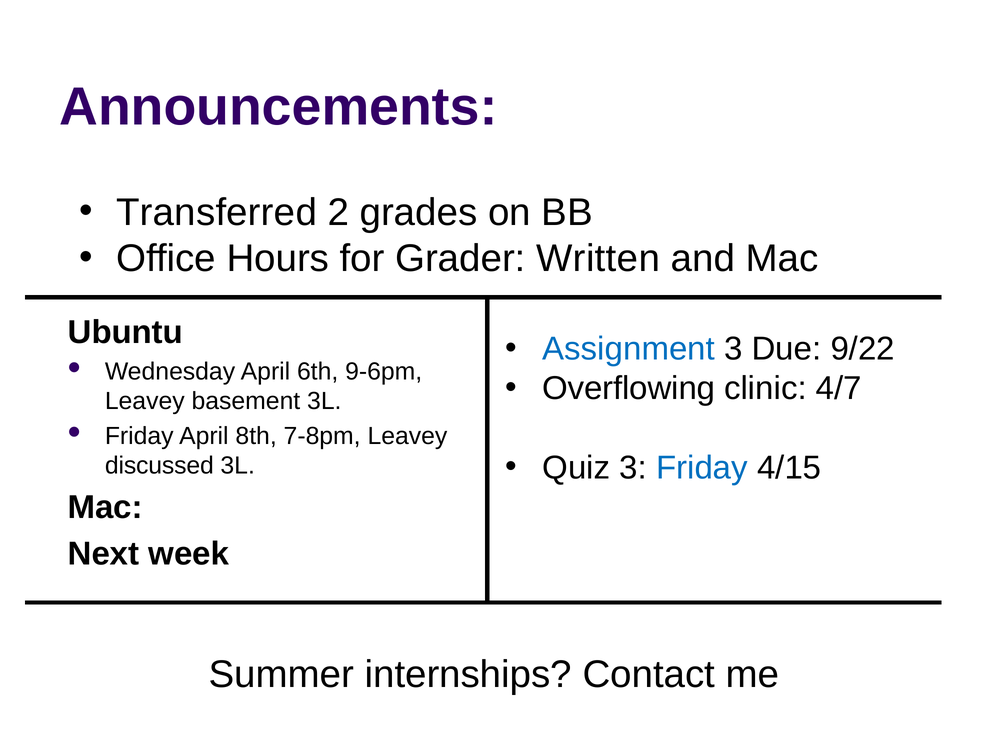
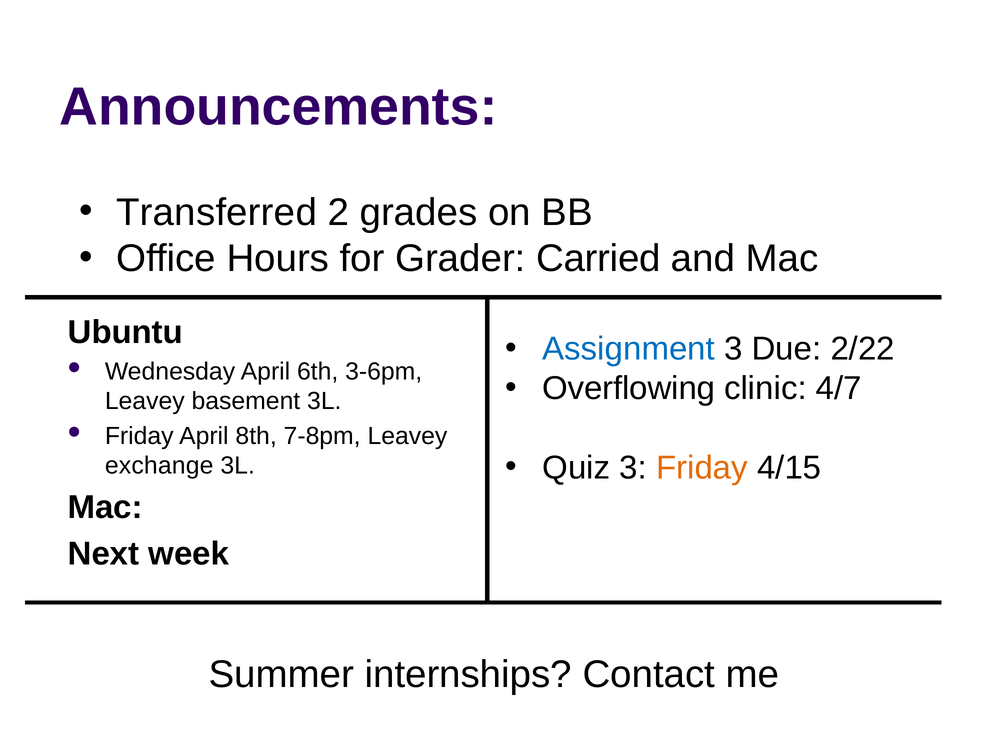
Written: Written -> Carried
9/22: 9/22 -> 2/22
9-6pm: 9-6pm -> 3-6pm
Friday at (702, 468) colour: blue -> orange
discussed: discussed -> exchange
